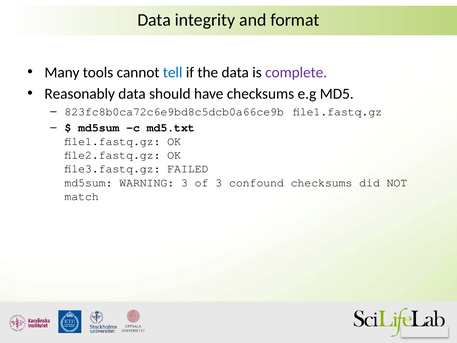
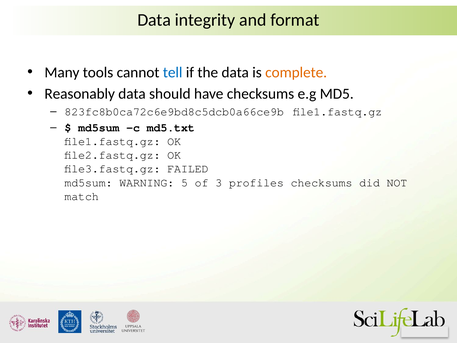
complete colour: purple -> orange
WARNING 3: 3 -> 5
confound: confound -> profiles
